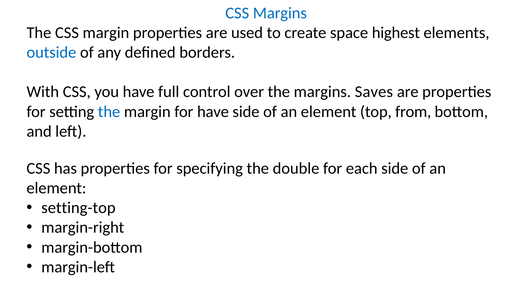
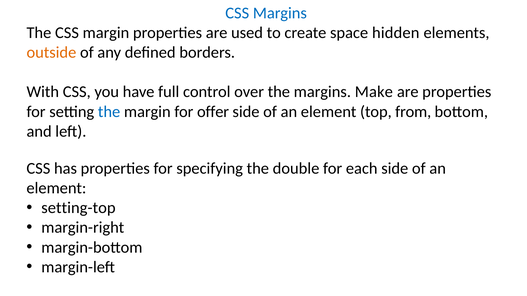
highest: highest -> hidden
outside colour: blue -> orange
Saves: Saves -> Make
for have: have -> offer
